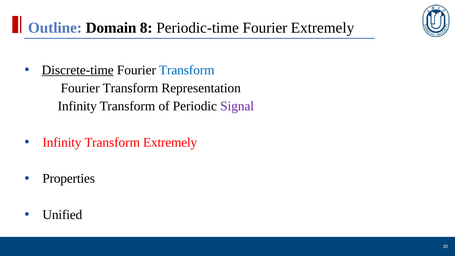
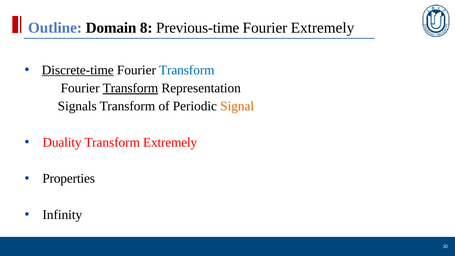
Periodic-time: Periodic-time -> Previous-time
Transform at (130, 88) underline: none -> present
Infinity at (77, 106): Infinity -> Signals
Signal colour: purple -> orange
Infinity at (62, 142): Infinity -> Duality
Unified: Unified -> Infinity
